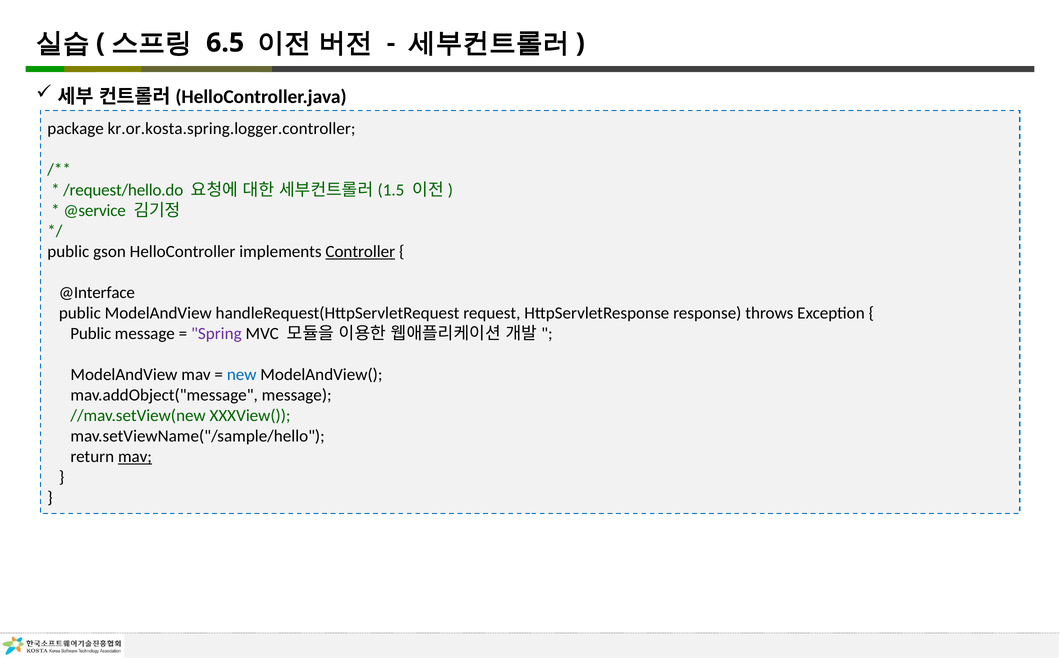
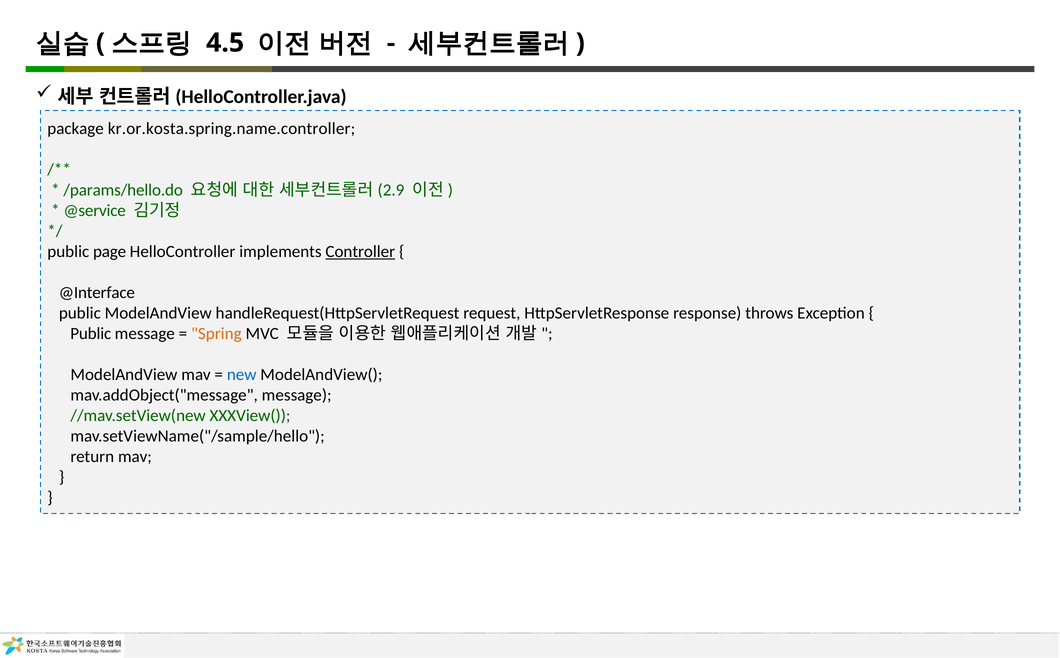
6.5: 6.5 -> 4.5
kr.or.kosta.spring.logger.controller: kr.or.kosta.spring.logger.controller -> kr.or.kosta.spring.name.controller
/request/hello.do: /request/hello.do -> /params/hello.do
1.5: 1.5 -> 2.9
gson: gson -> page
Spring colour: purple -> orange
mav at (135, 457) underline: present -> none
